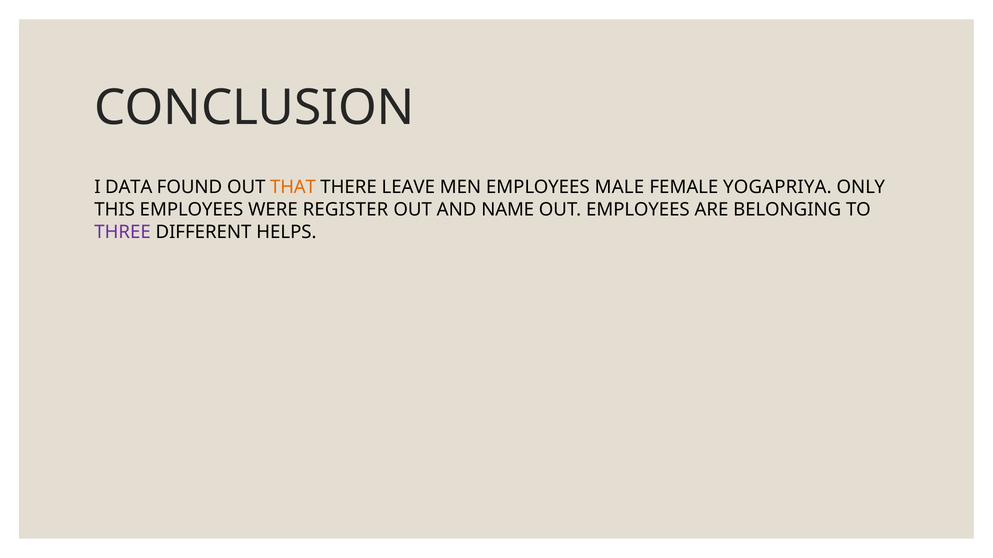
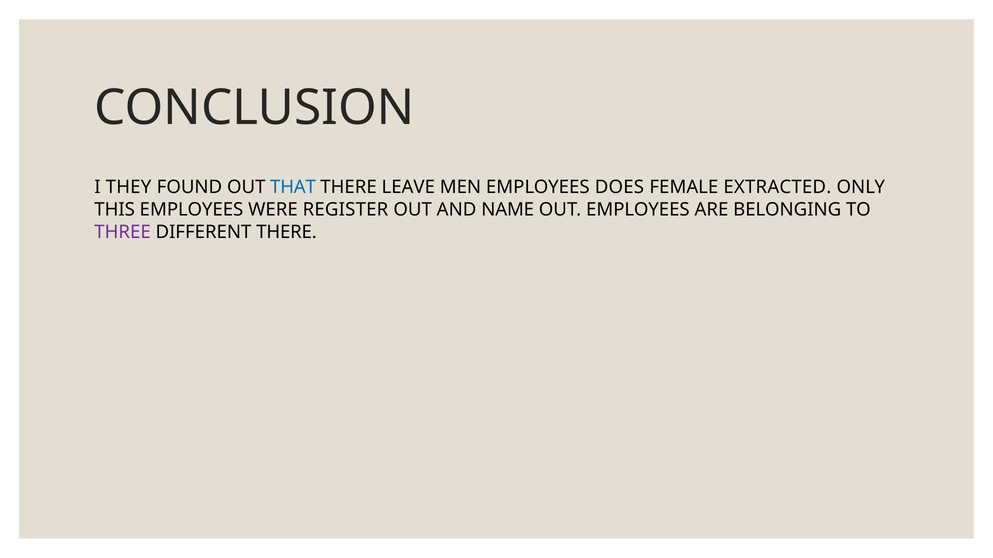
DATA: DATA -> THEY
THAT colour: orange -> blue
MALE: MALE -> DOES
YOGAPRIYA: YOGAPRIYA -> EXTRACTED
DIFFERENT HELPS: HELPS -> THERE
